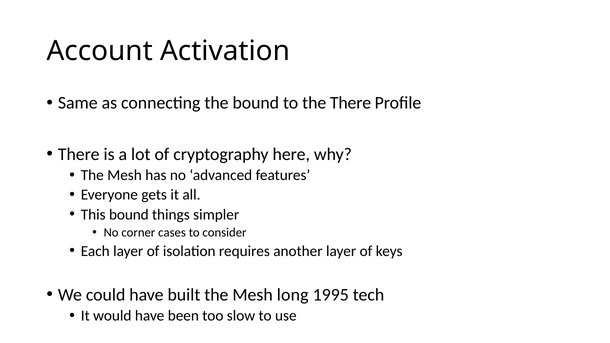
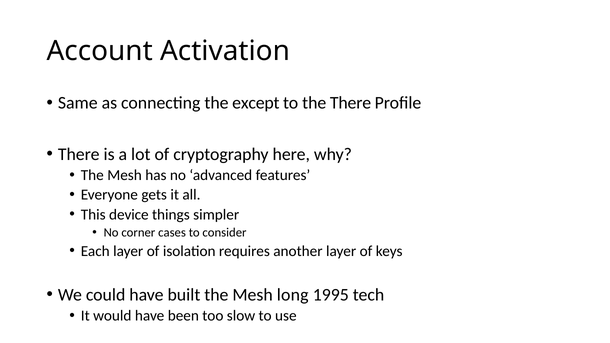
the bound: bound -> except
This bound: bound -> device
